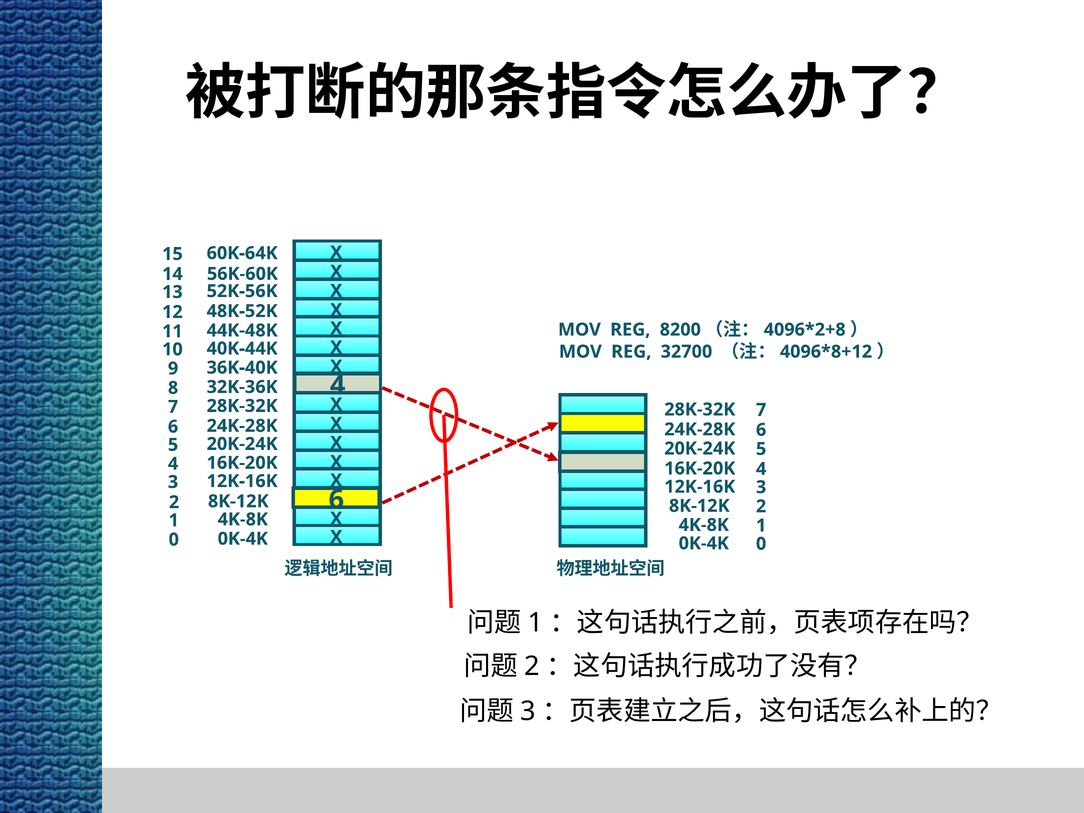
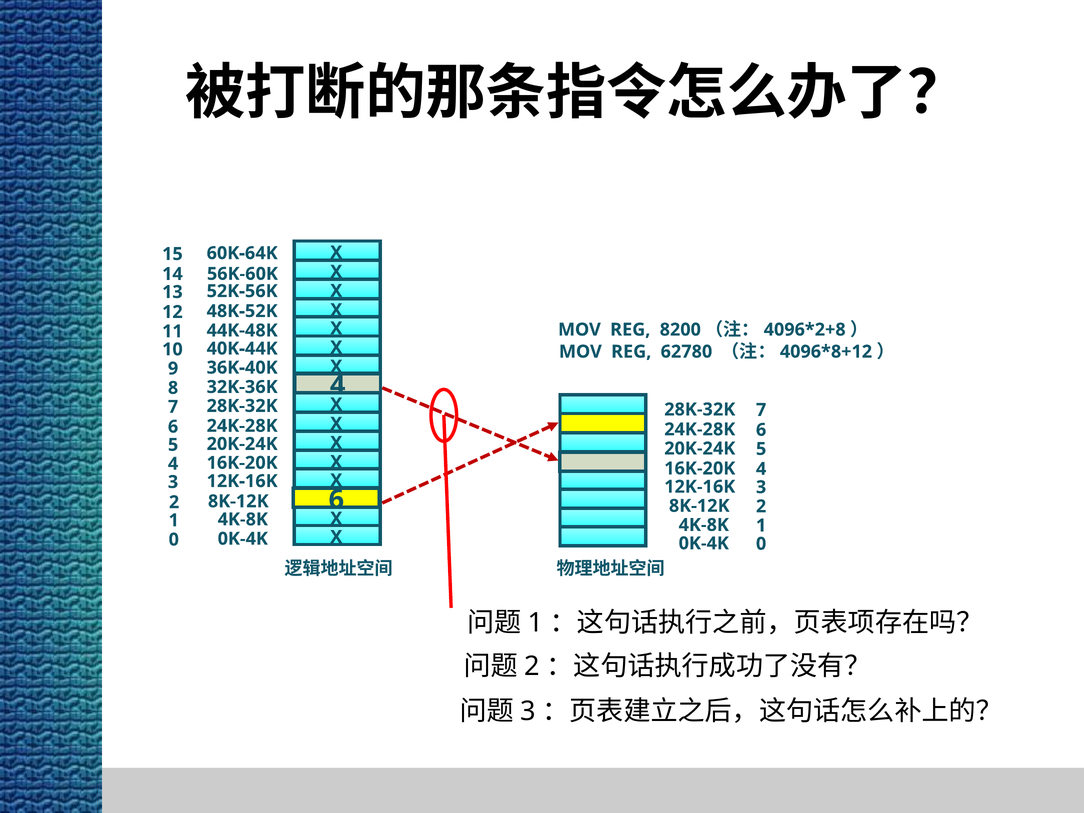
32700: 32700 -> 62780
